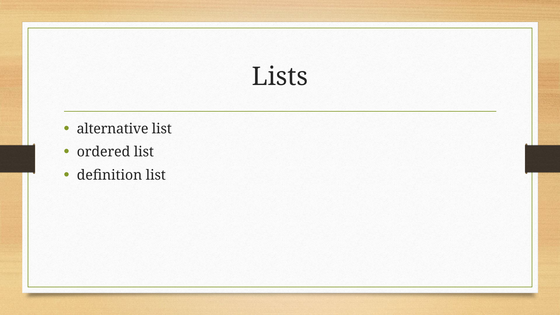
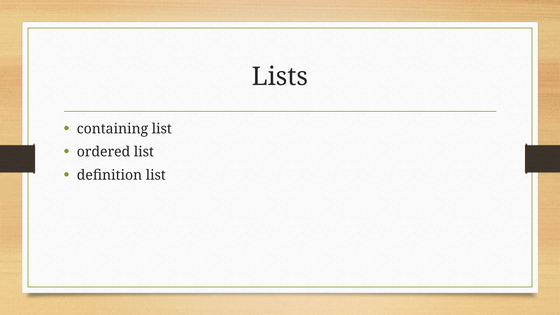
alternative: alternative -> containing
